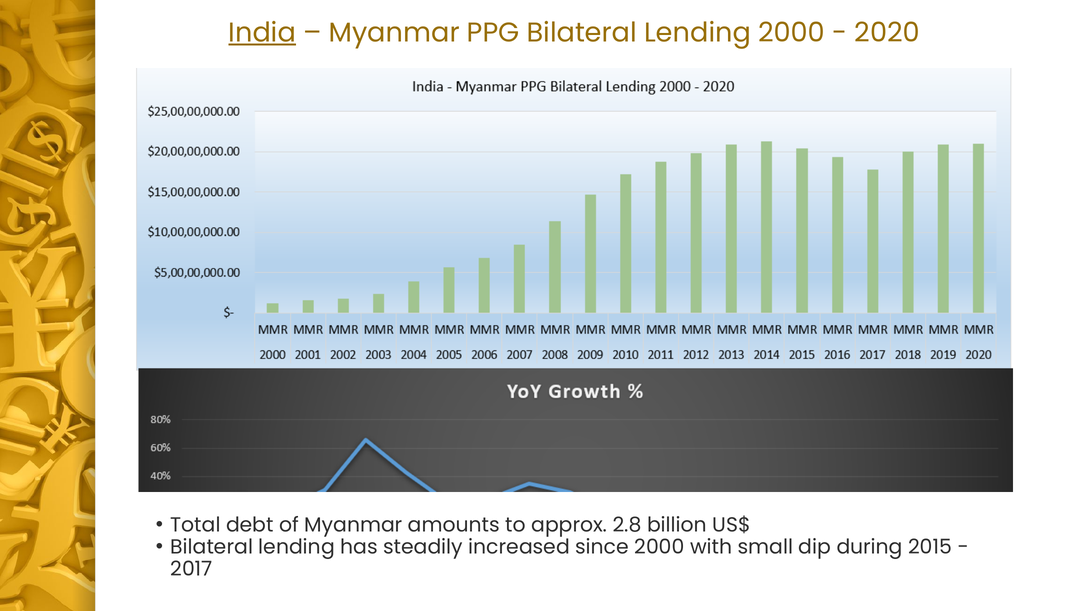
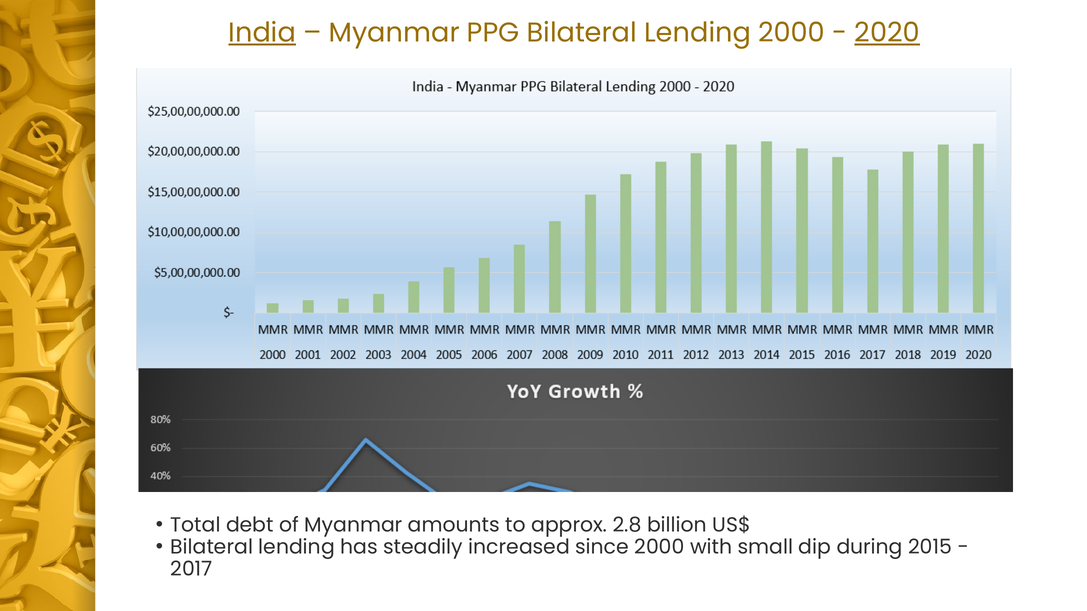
2020 underline: none -> present
